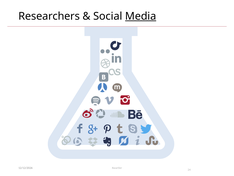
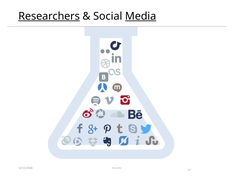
Researchers underline: none -> present
